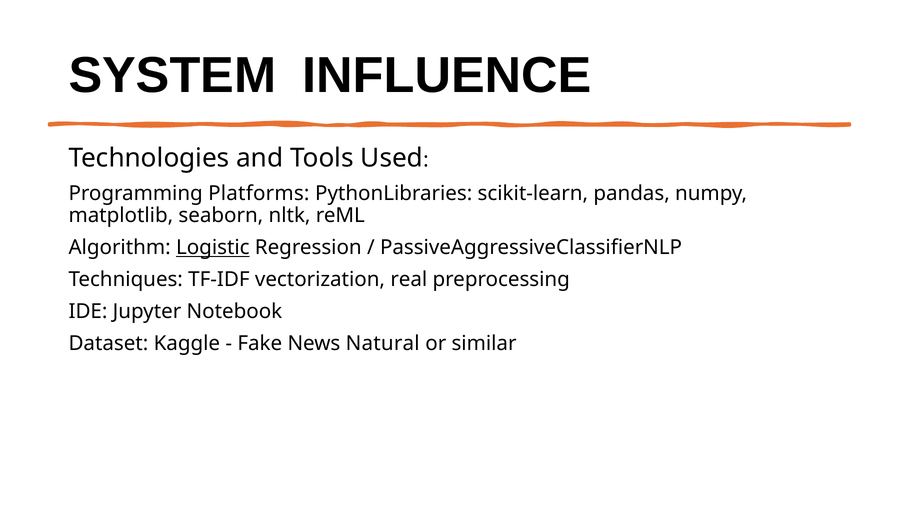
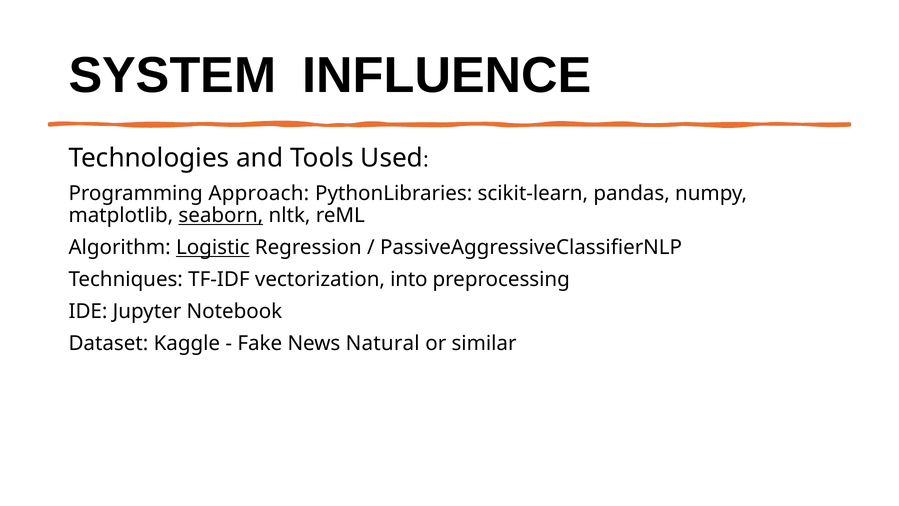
Platforms: Platforms -> Approach
seaborn underline: none -> present
real: real -> into
